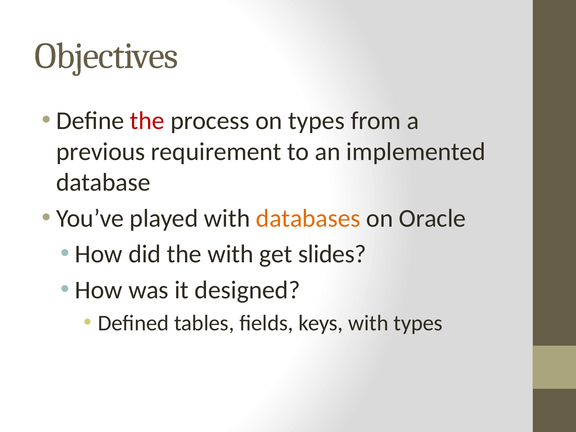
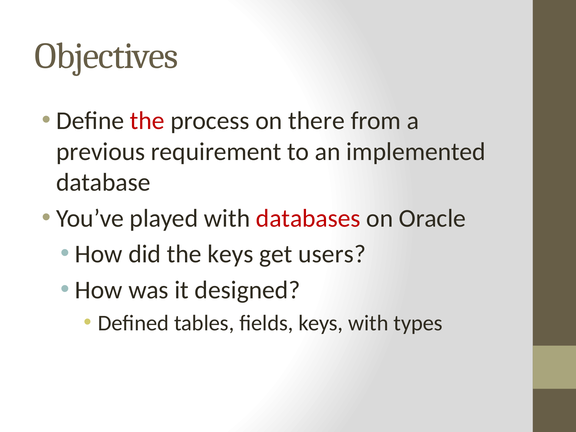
on types: types -> there
databases colour: orange -> red
the with: with -> keys
slides: slides -> users
